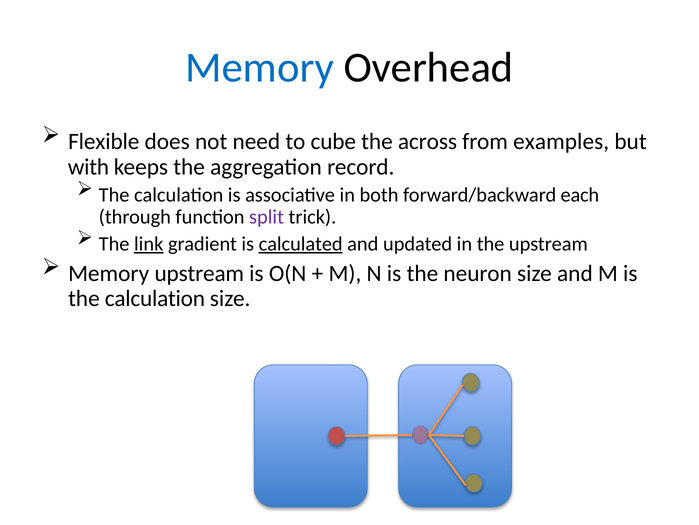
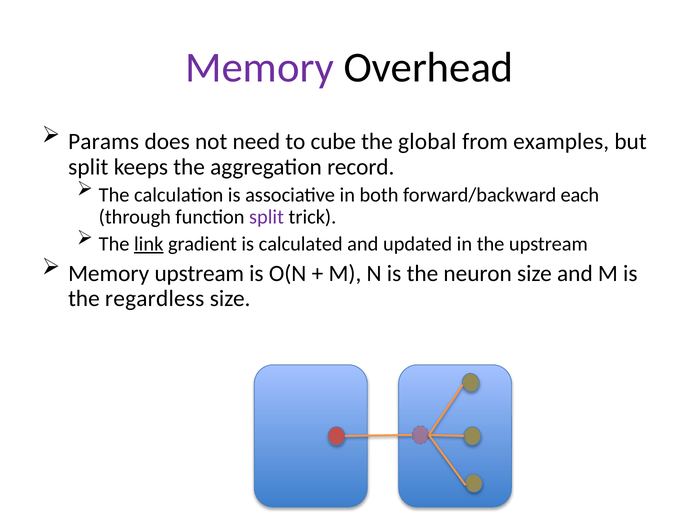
Memory at (260, 68) colour: blue -> purple
Flexible: Flexible -> Params
across: across -> global
with at (88, 167): with -> split
calculated underline: present -> none
calculation at (155, 298): calculation -> regardless
